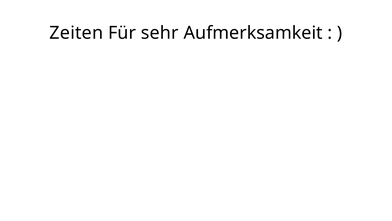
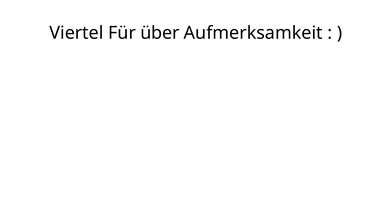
Zeiten: Zeiten -> Viertel
sehr: sehr -> über
